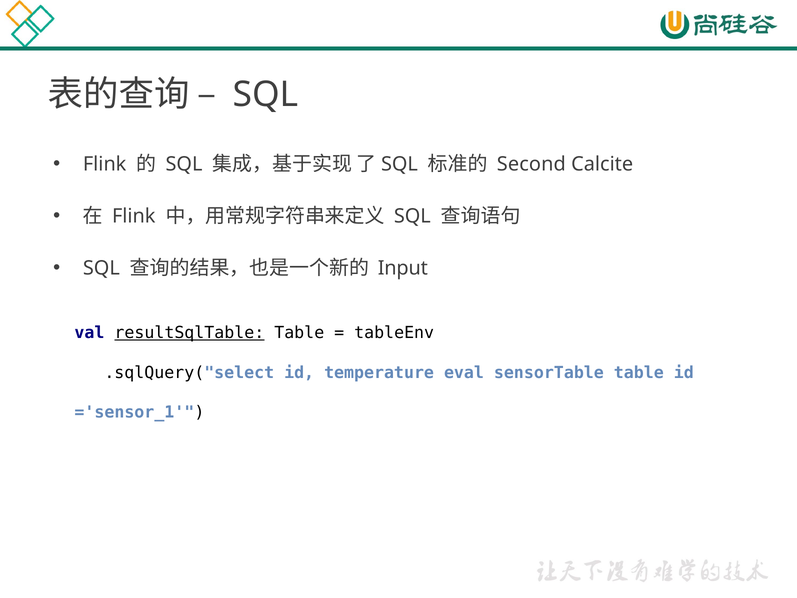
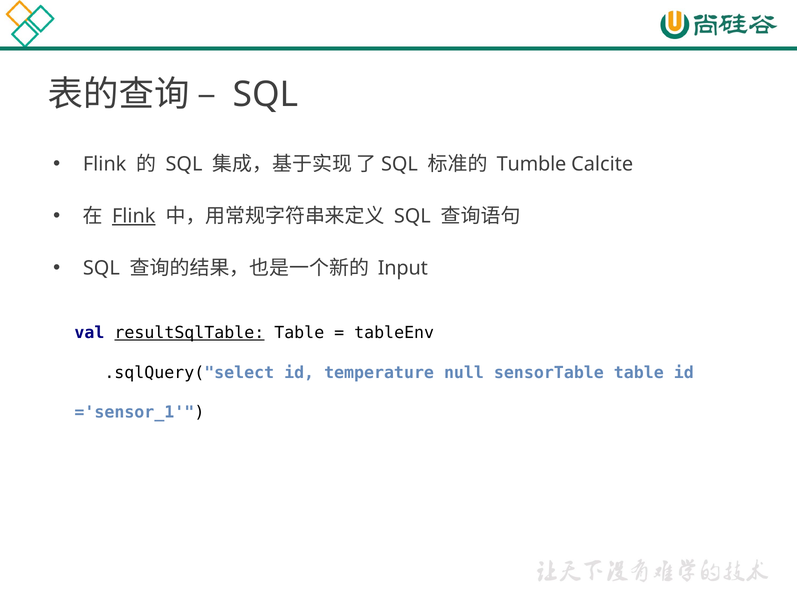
Second: Second -> Tumble
Flink at (134, 216) underline: none -> present
eval: eval -> null
